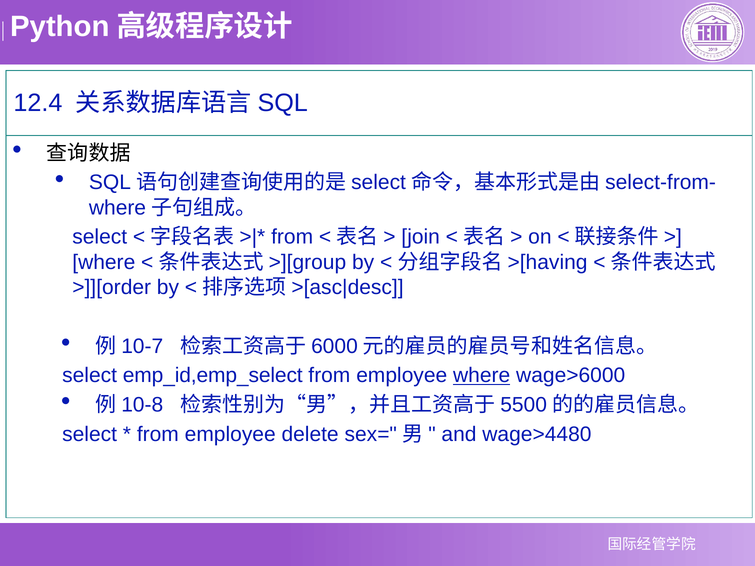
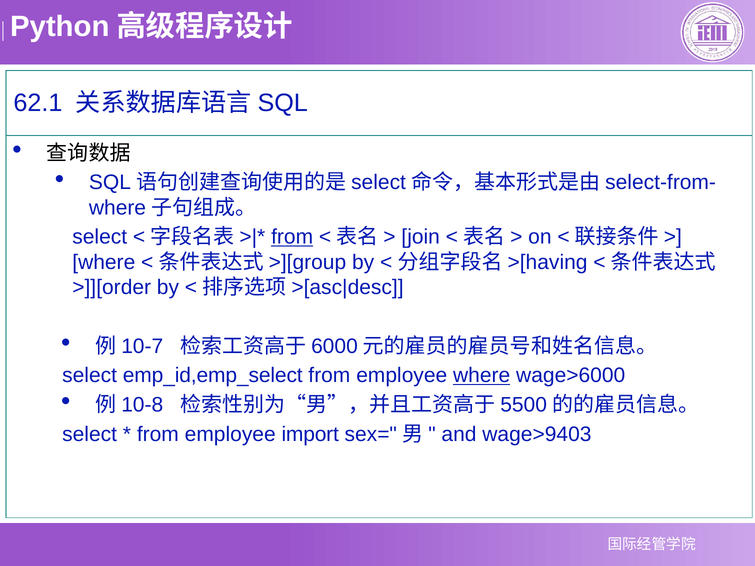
12.4: 12.4 -> 62.1
from at (292, 237) underline: none -> present
delete: delete -> import
wage>4480: wage>4480 -> wage>9403
